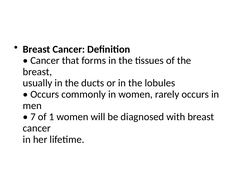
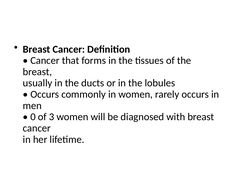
7: 7 -> 0
1: 1 -> 3
